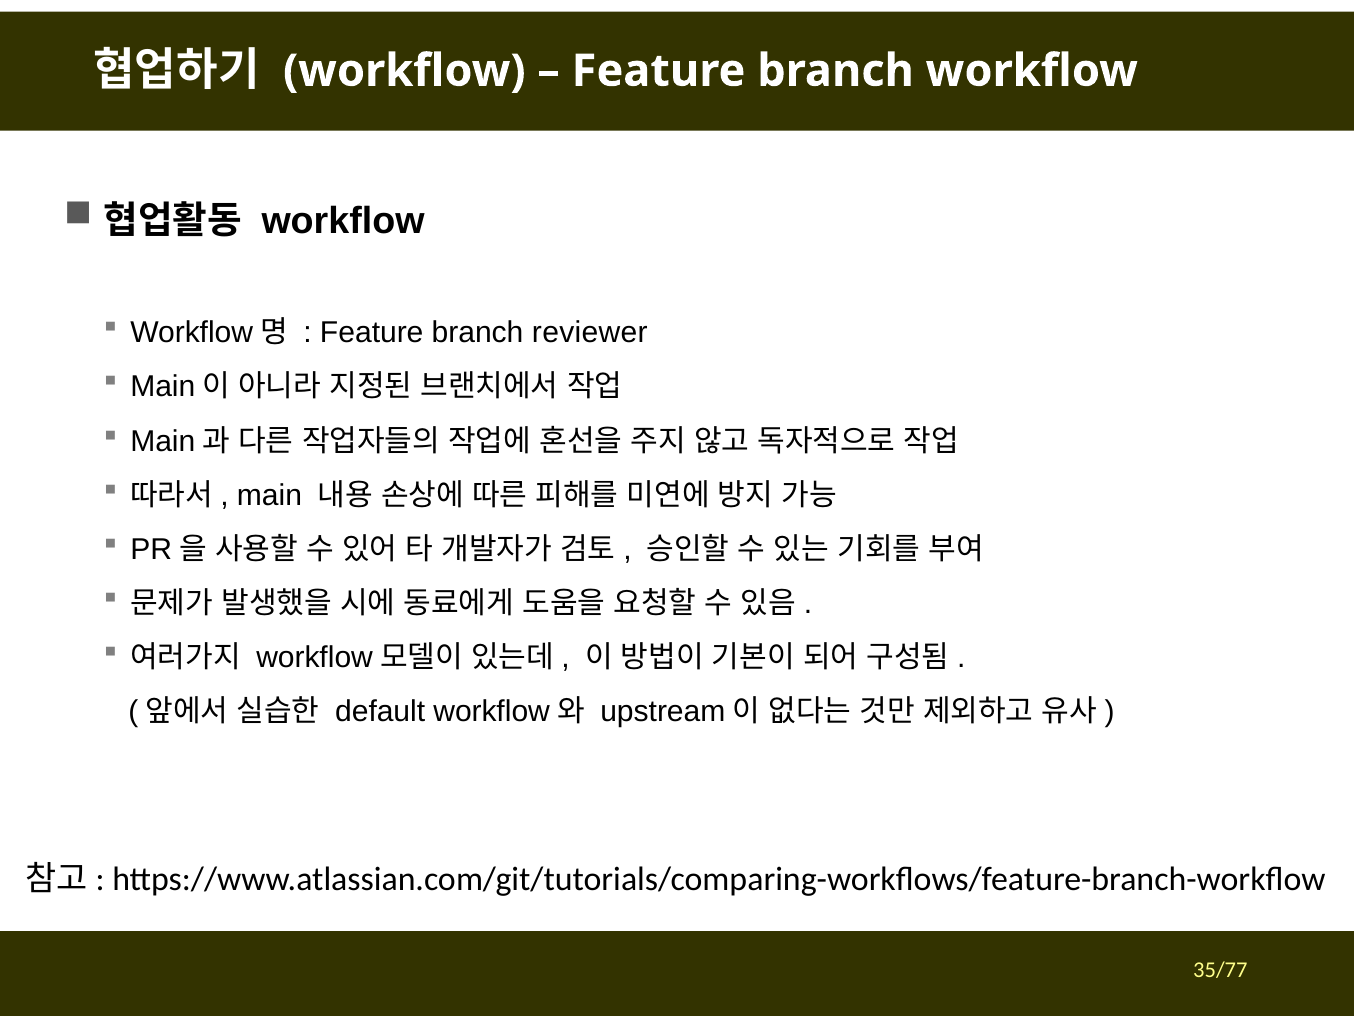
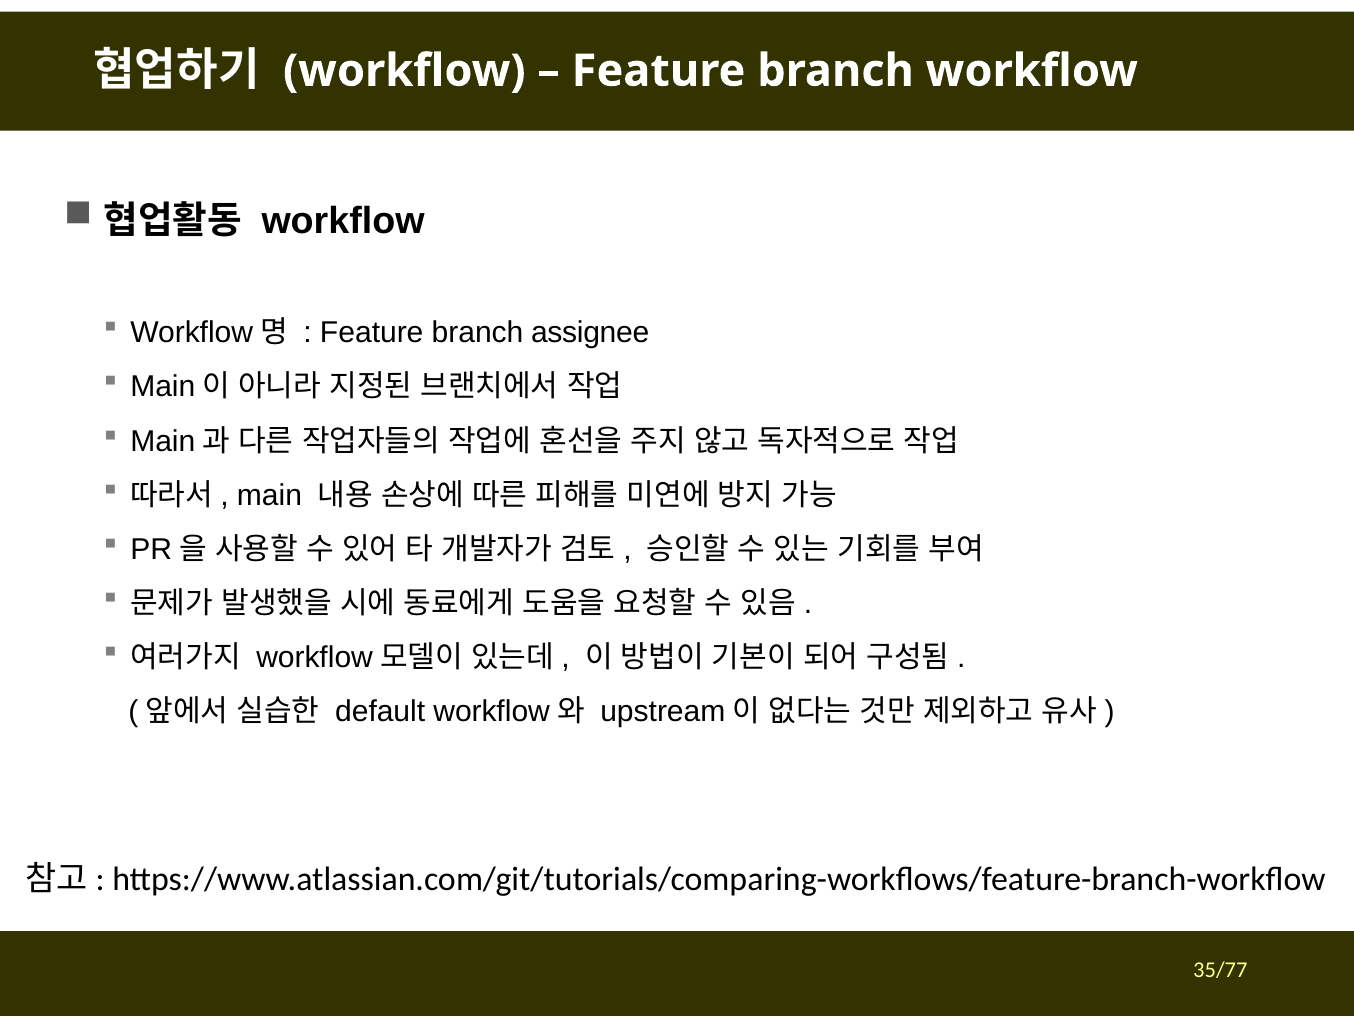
reviewer: reviewer -> assignee
